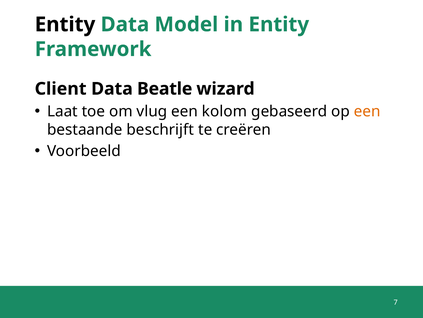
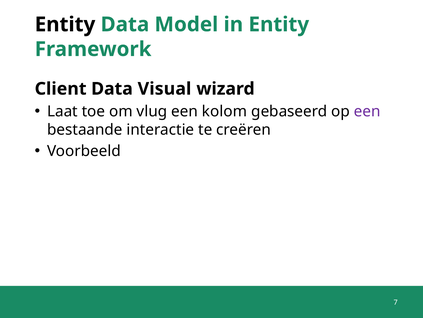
Beatle: Beatle -> Visual
een at (367, 111) colour: orange -> purple
beschrijft: beschrijft -> interactie
